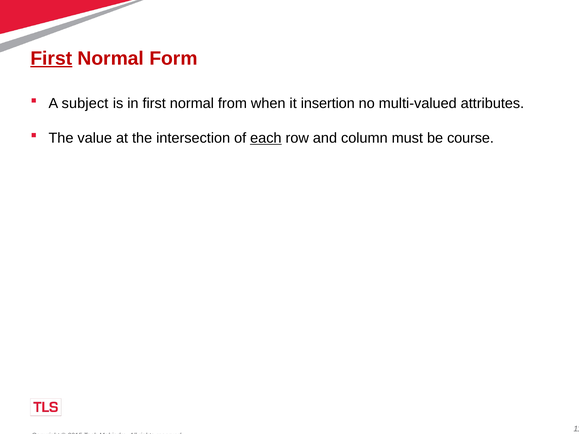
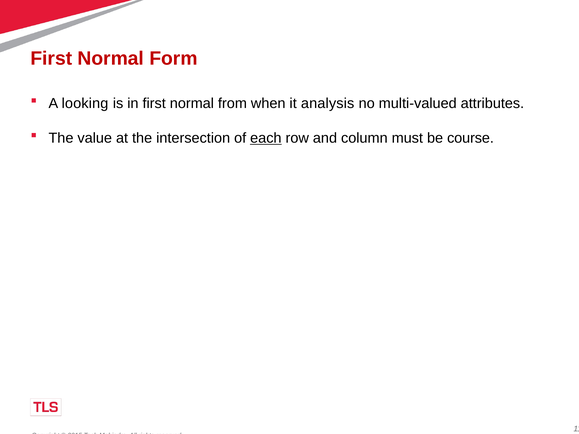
First at (51, 58) underline: present -> none
subject: subject -> looking
insertion: insertion -> analysis
